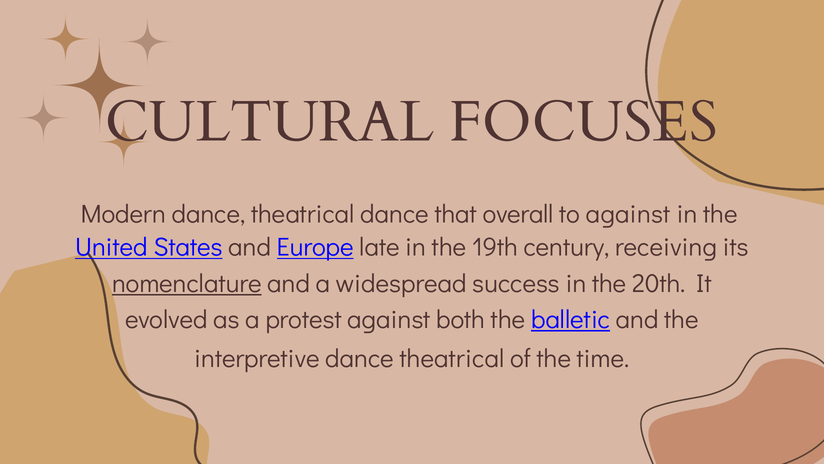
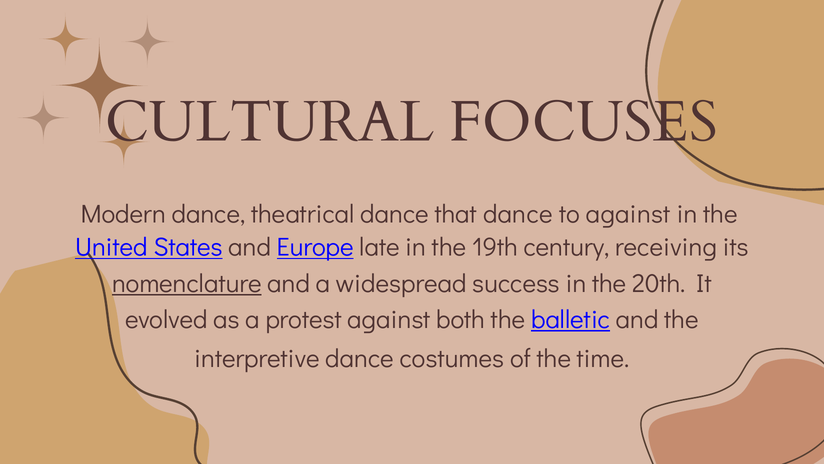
that overall: overall -> dance
interpretive dance theatrical: theatrical -> costumes
